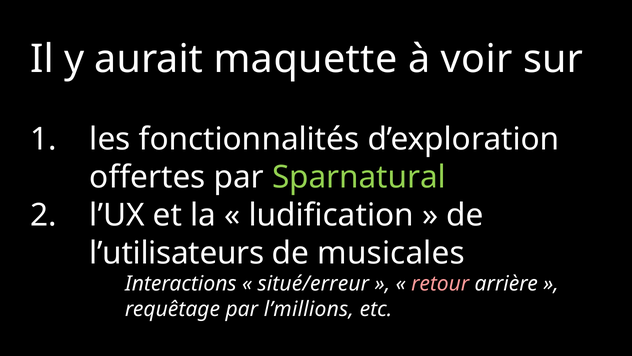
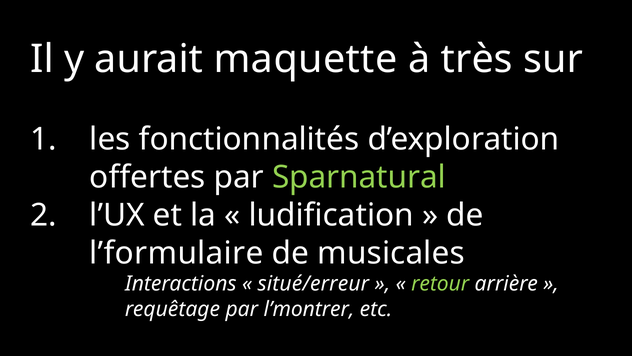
voir: voir -> très
l’utilisateurs: l’utilisateurs -> l’formulaire
retour colour: pink -> light green
l’millions: l’millions -> l’montrer
